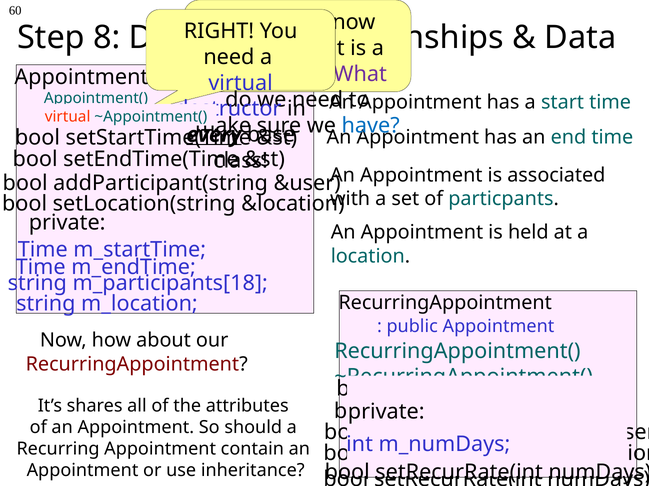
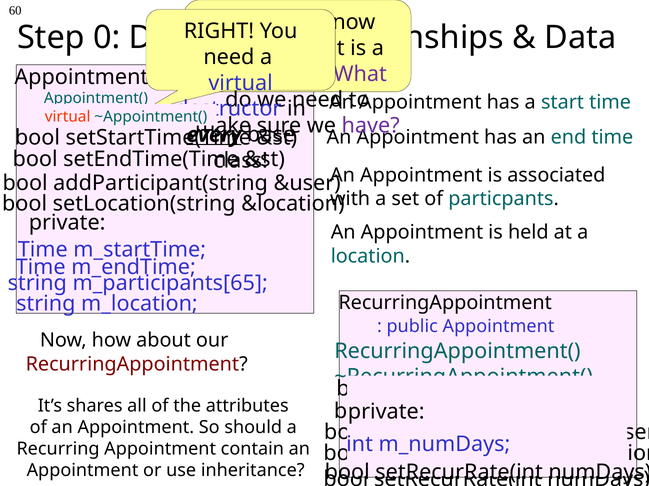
8: 8 -> 0
have colour: blue -> purple
m_participants[18: m_participants[18 -> m_participants[65
